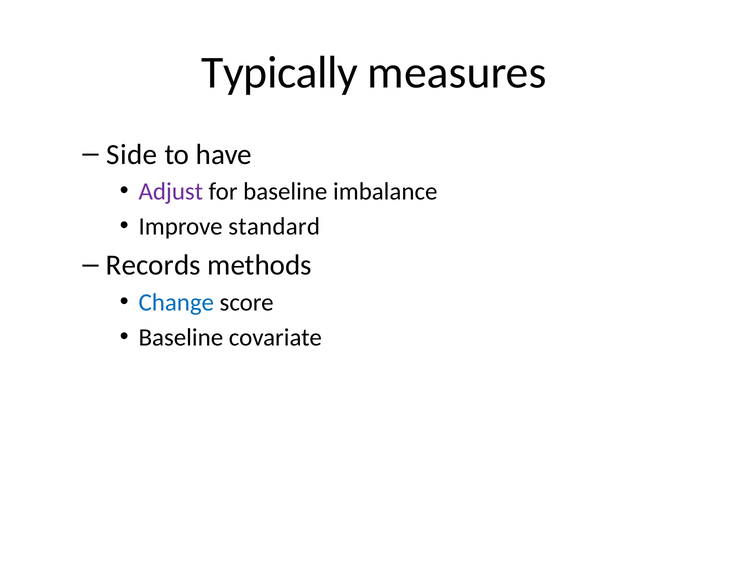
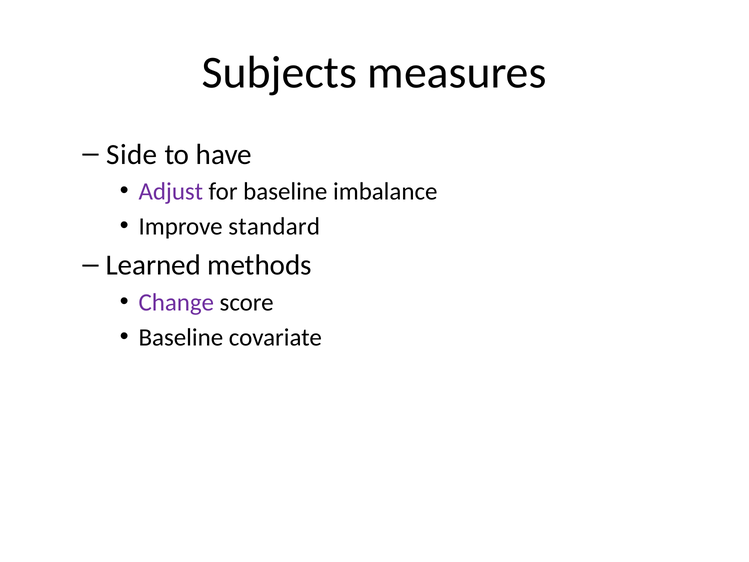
Typically: Typically -> Subjects
Records: Records -> Learned
Change colour: blue -> purple
